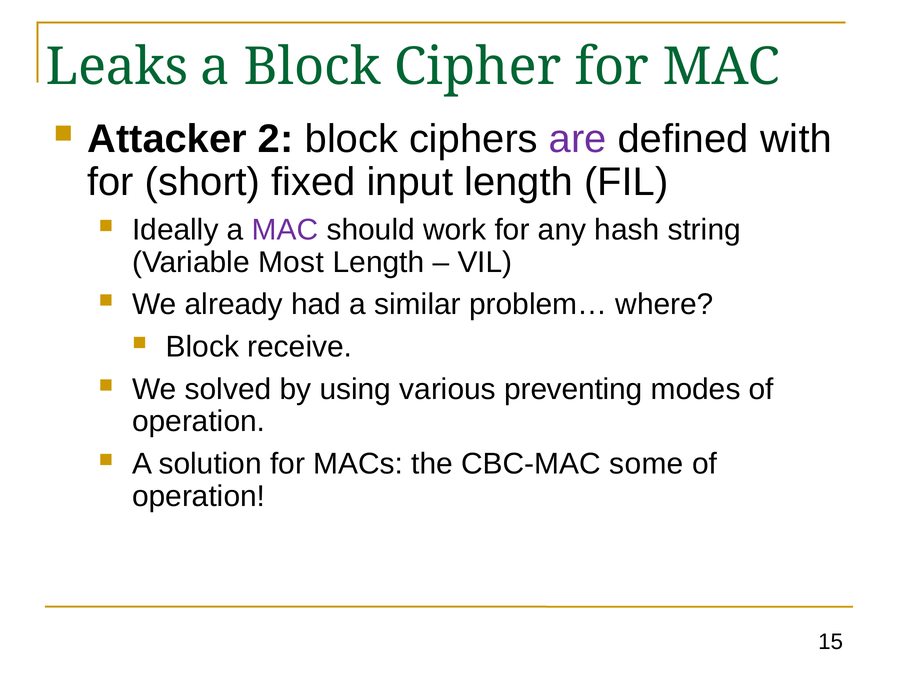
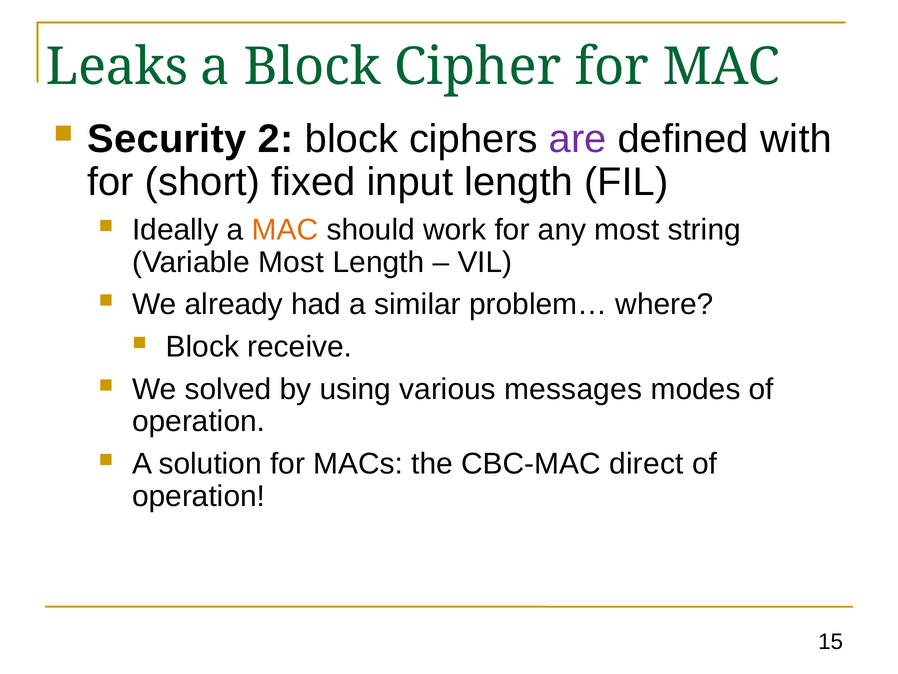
Attacker: Attacker -> Security
MAC at (285, 230) colour: purple -> orange
any hash: hash -> most
preventing: preventing -> messages
some: some -> direct
